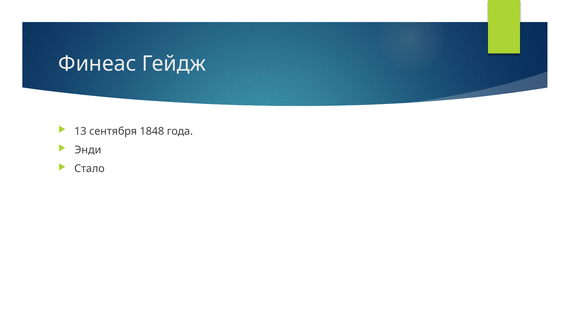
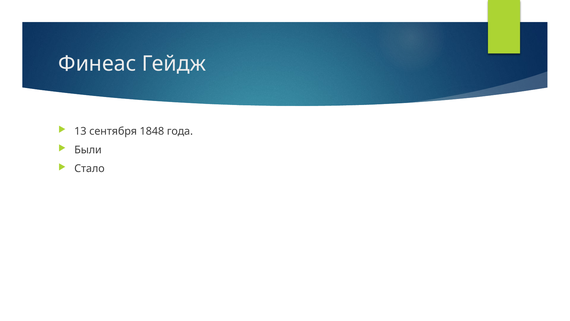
Энди: Энди -> Были
